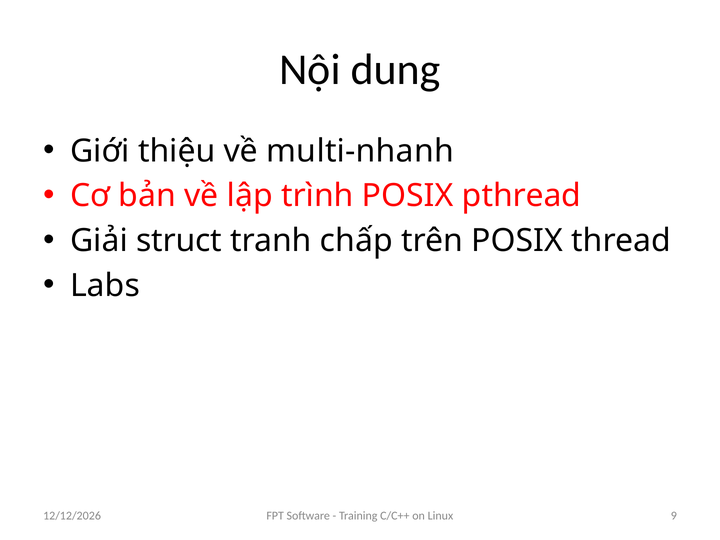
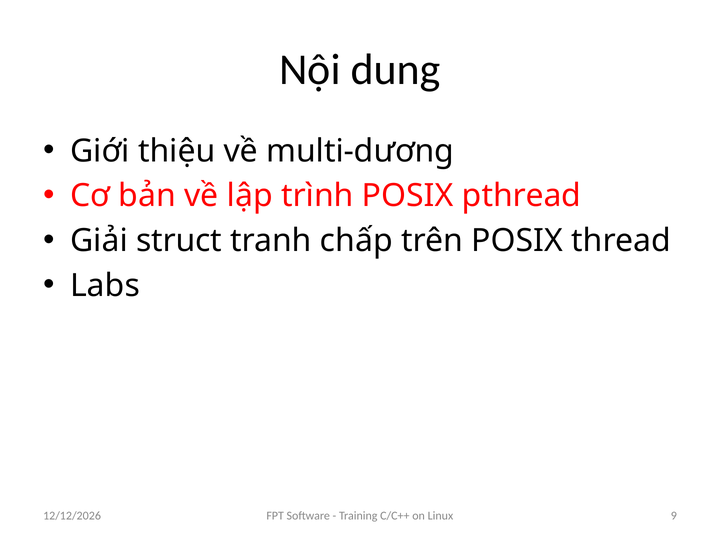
multi-nhanh: multi-nhanh -> multi-dương
